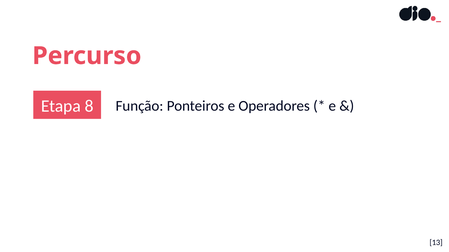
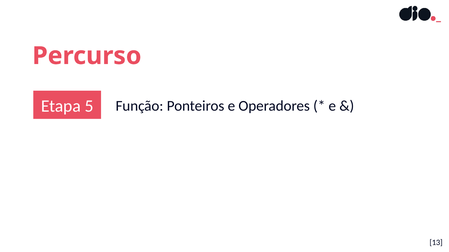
8: 8 -> 5
